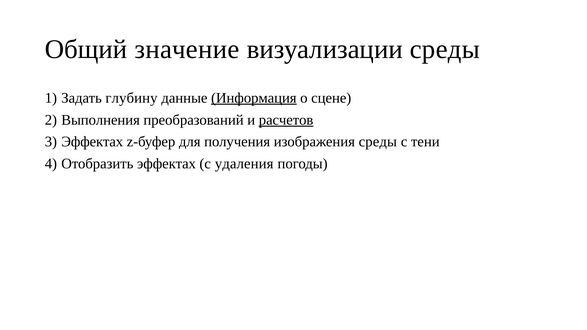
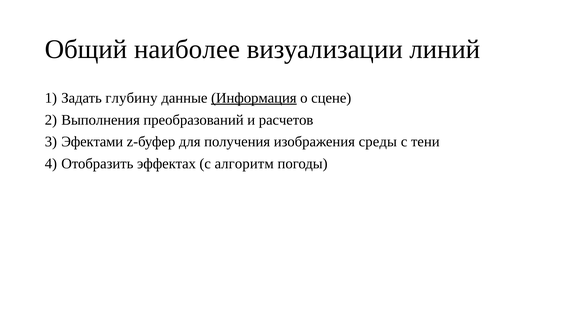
значение: значение -> наиболее
визуализации среды: среды -> линий
расчетов underline: present -> none
Эффектах at (92, 142): Эффектах -> Эфектами
удаления: удаления -> алгоритм
